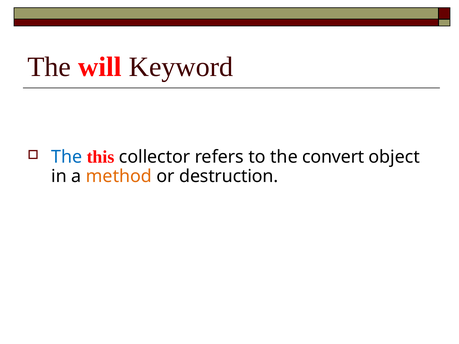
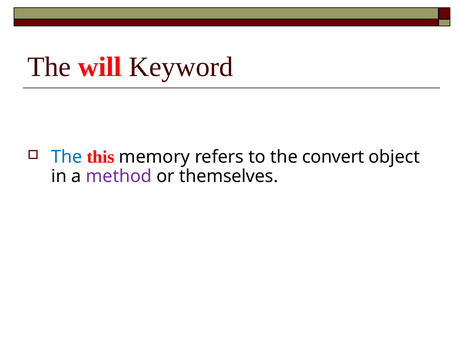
collector: collector -> memory
method colour: orange -> purple
destruction: destruction -> themselves
